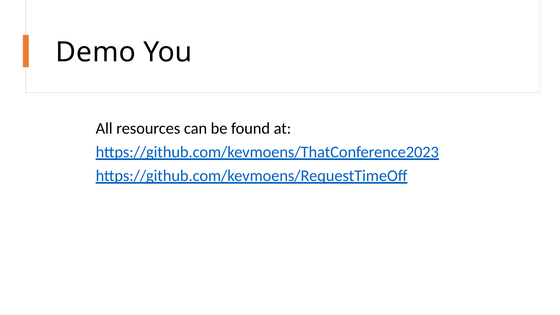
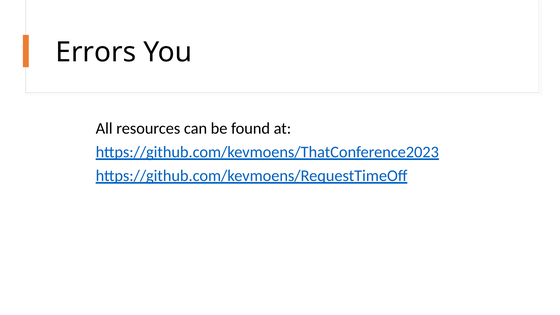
Demo: Demo -> Errors
